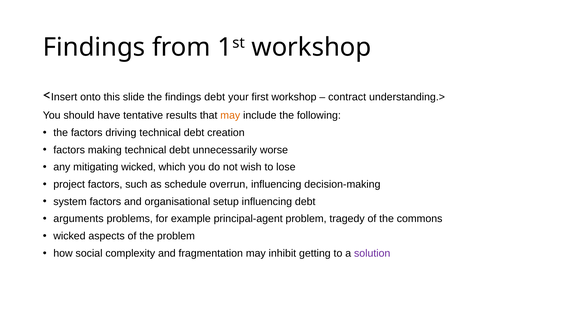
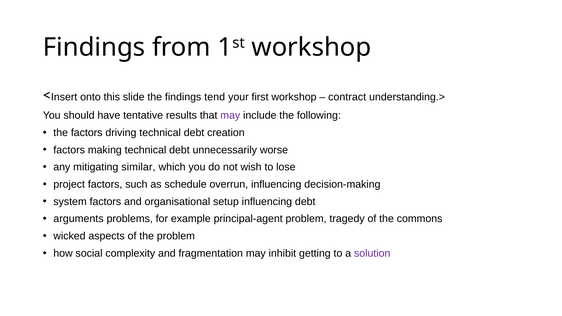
findings debt: debt -> tend
may at (230, 115) colour: orange -> purple
mitigating wicked: wicked -> similar
